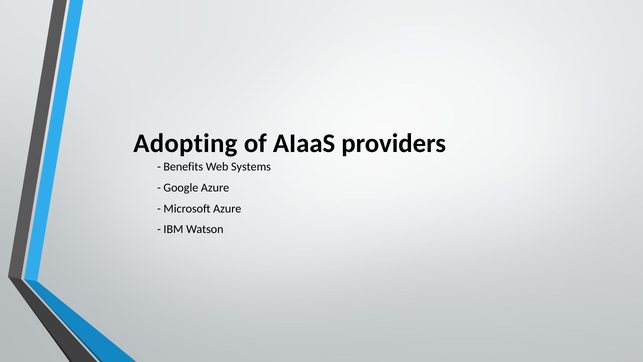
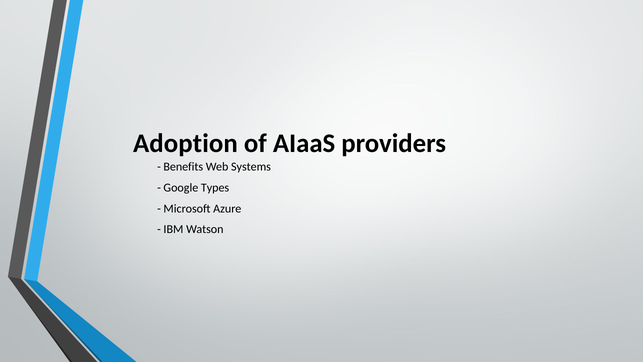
Adopting: Adopting -> Adoption
Google Azure: Azure -> Types
